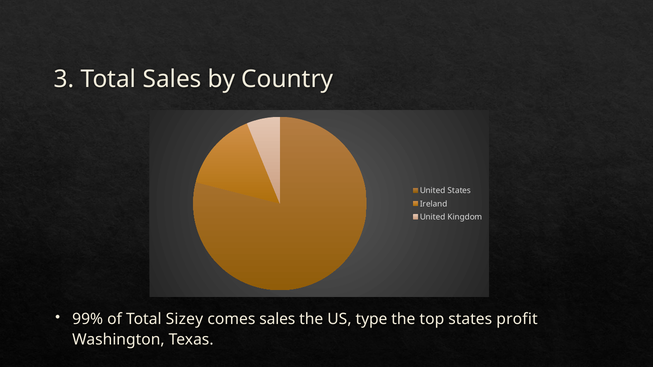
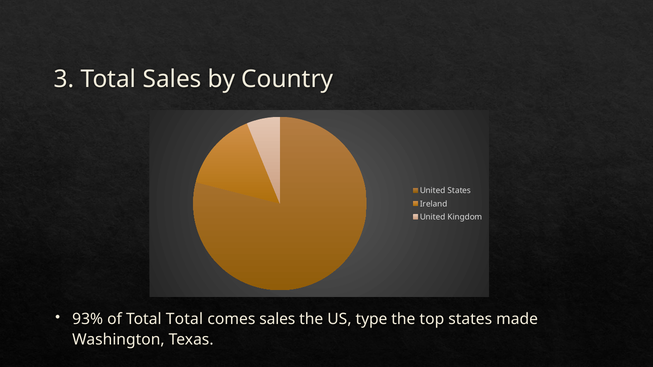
99%: 99% -> 93%
Total Sizey: Sizey -> Total
profit: profit -> made
